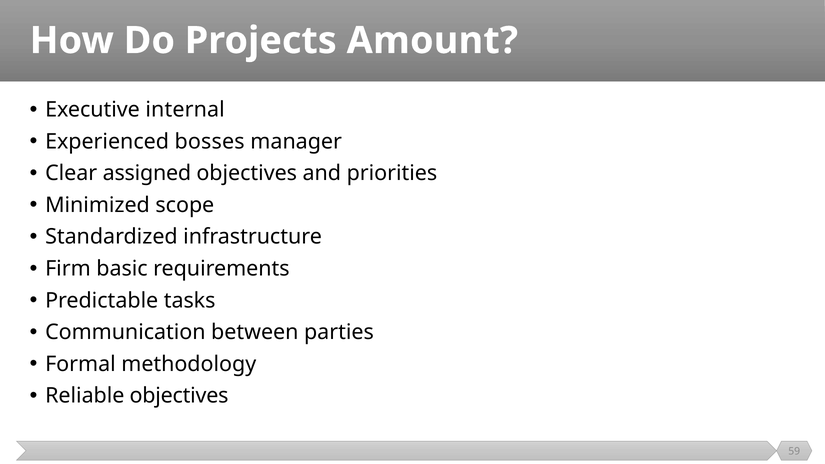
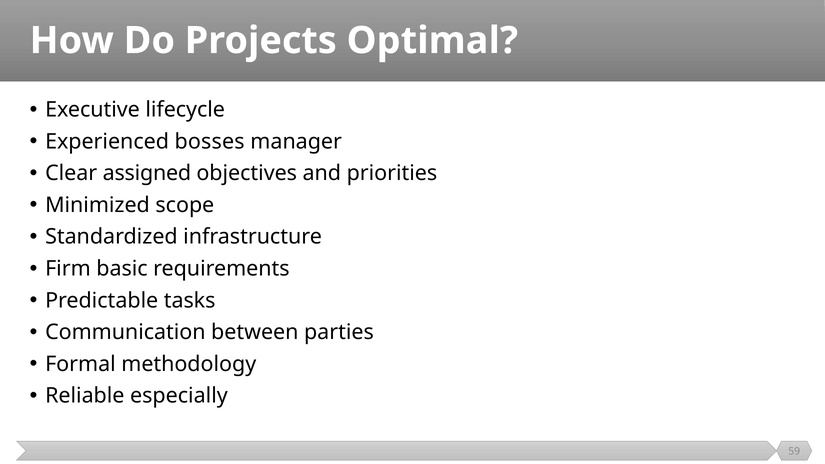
Amount: Amount -> Optimal
internal: internal -> lifecycle
Reliable objectives: objectives -> especially
